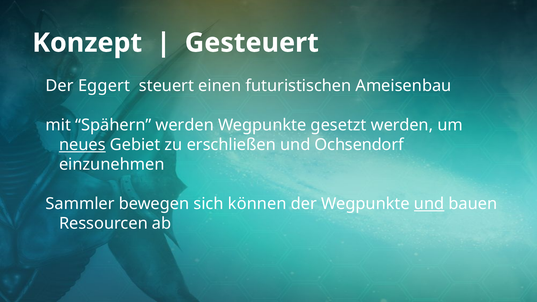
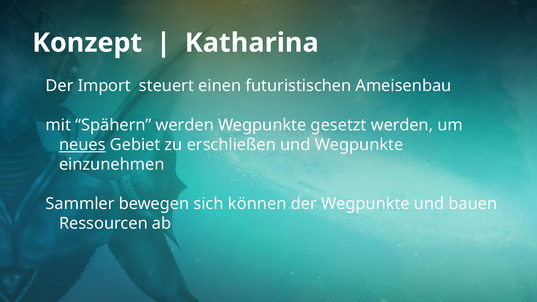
Gesteuert: Gesteuert -> Katharina
Eggert: Eggert -> Import
und Ochsendorf: Ochsendorf -> Wegpunkte
und at (429, 204) underline: present -> none
